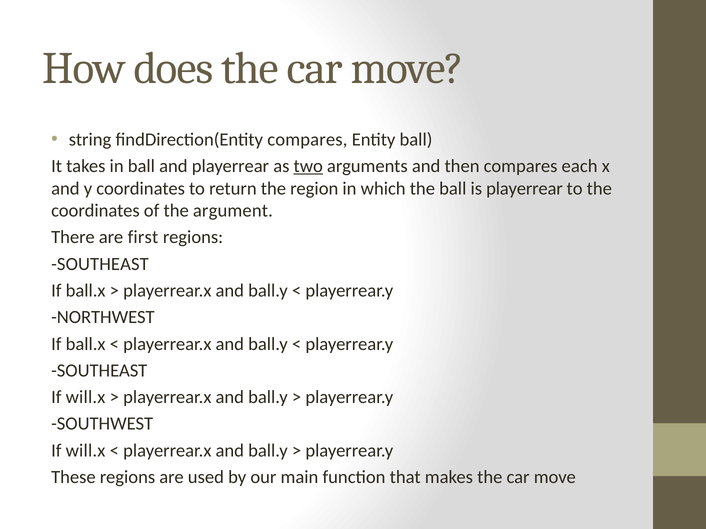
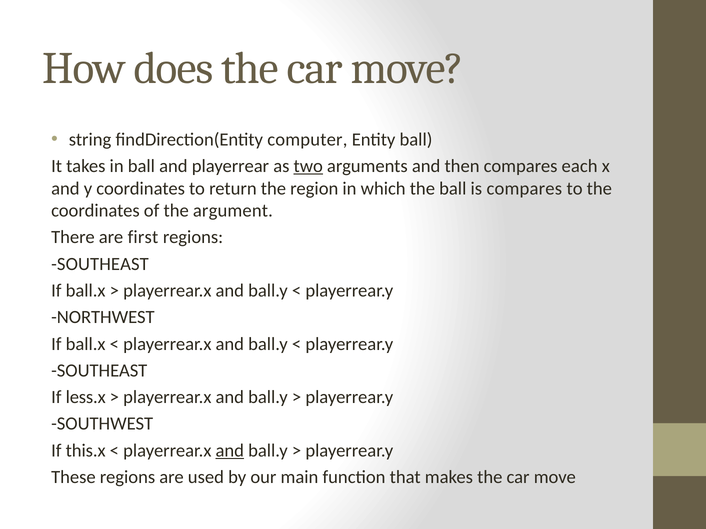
findDirection(Entity compares: compares -> computer
is playerrear: playerrear -> compares
will.x at (86, 397): will.x -> less.x
will.x at (86, 451): will.x -> this.x
and at (230, 451) underline: none -> present
